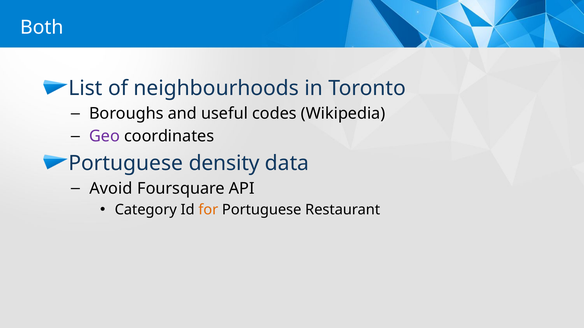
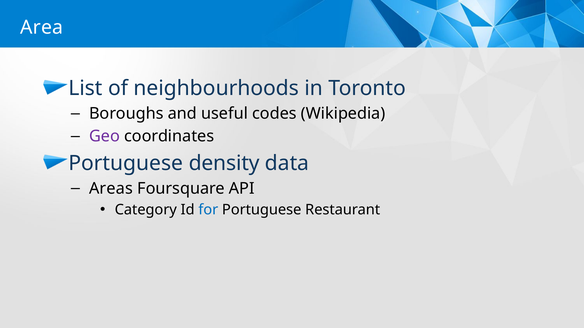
Both: Both -> Area
Avoid: Avoid -> Areas
for colour: orange -> blue
